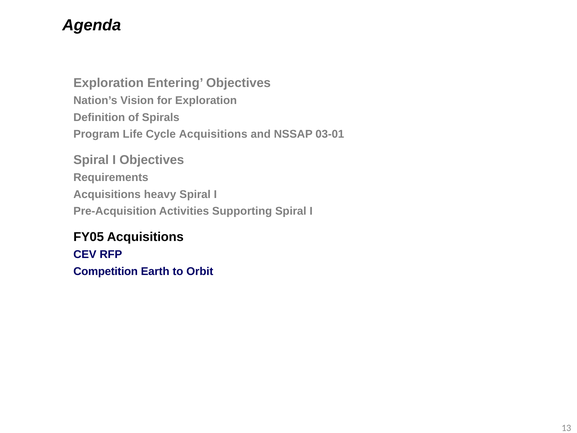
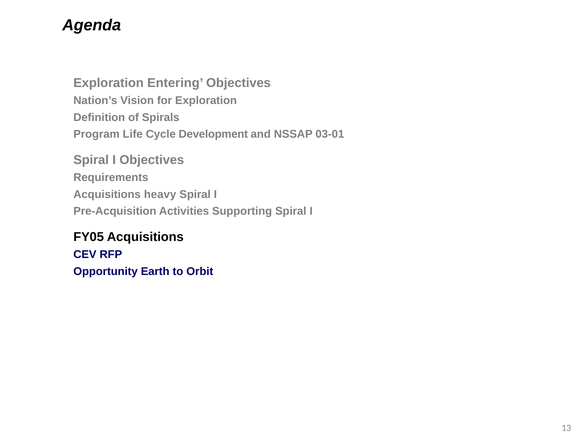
Cycle Acquisitions: Acquisitions -> Development
Competition: Competition -> Opportunity
